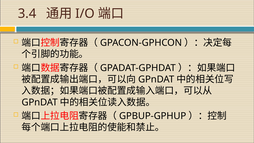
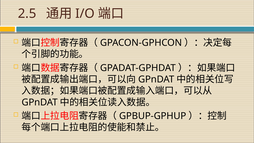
3.4: 3.4 -> 2.5
